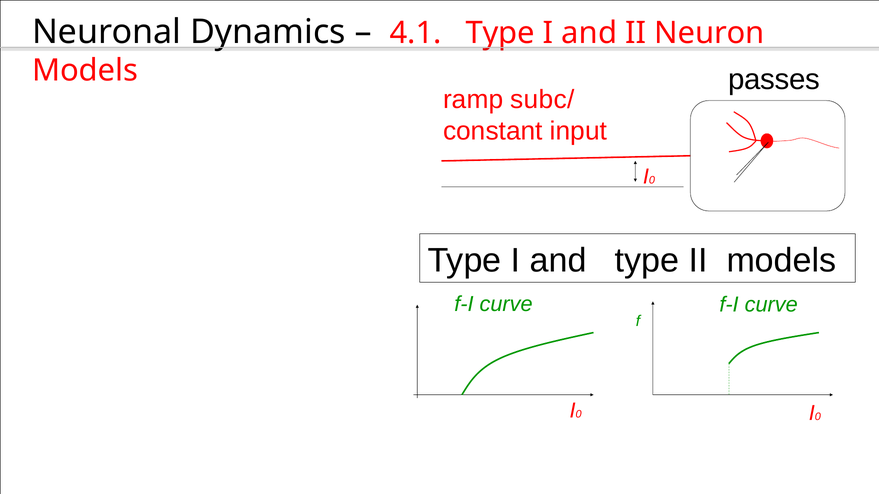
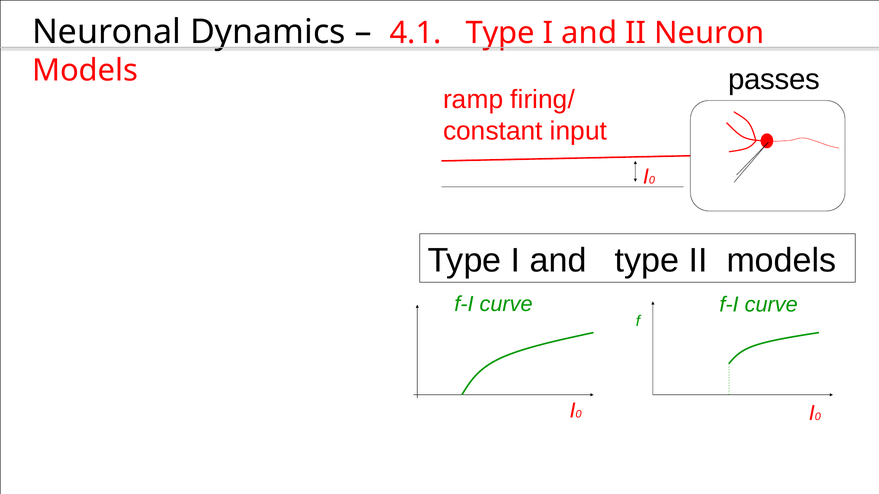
subc/: subc/ -> firing/
